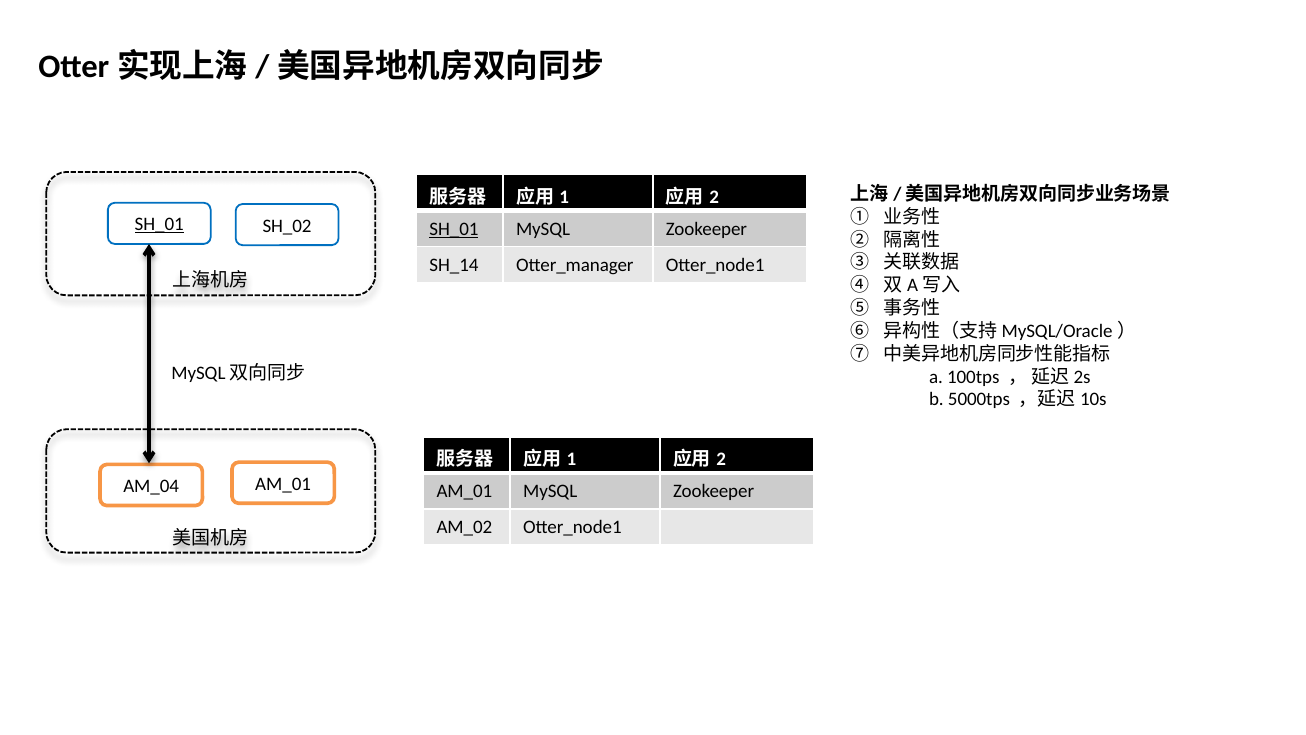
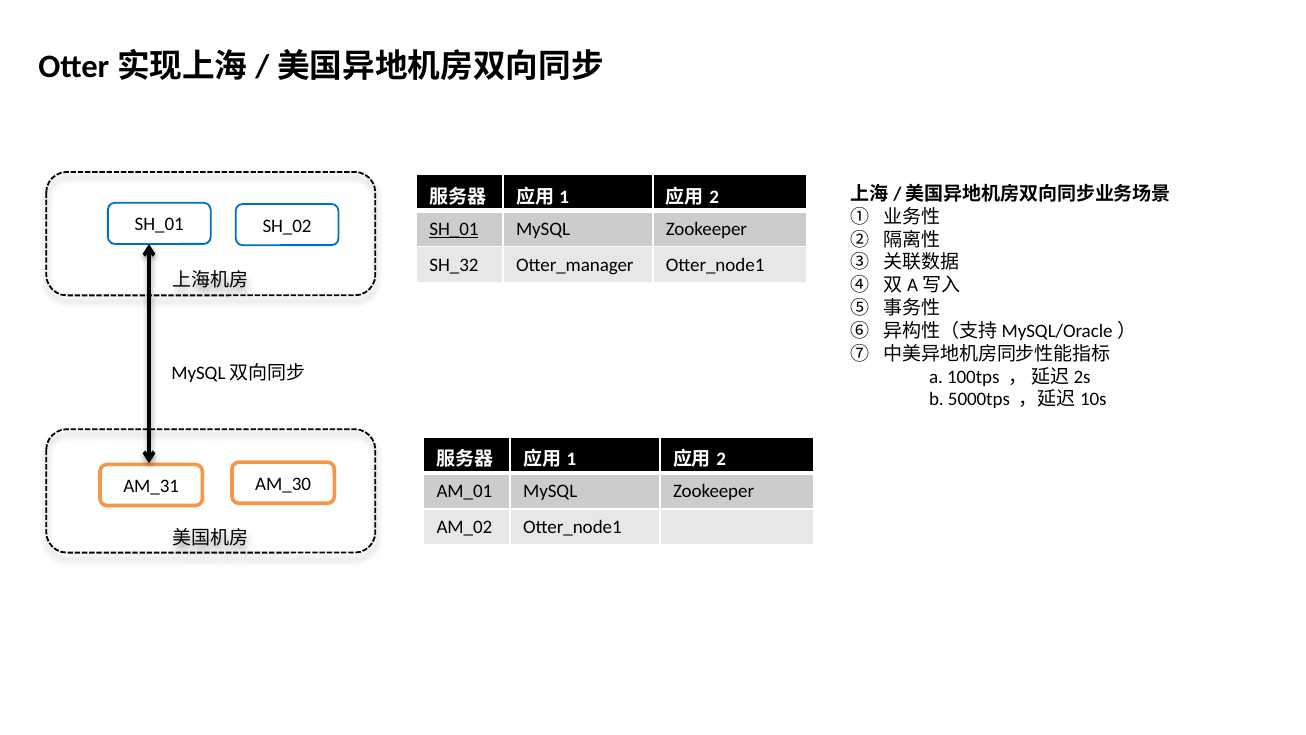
SH_01 at (159, 225) underline: present -> none
SH_14: SH_14 -> SH_32
AM_01 at (283, 484): AM_01 -> AM_30
AM_04: AM_04 -> AM_31
